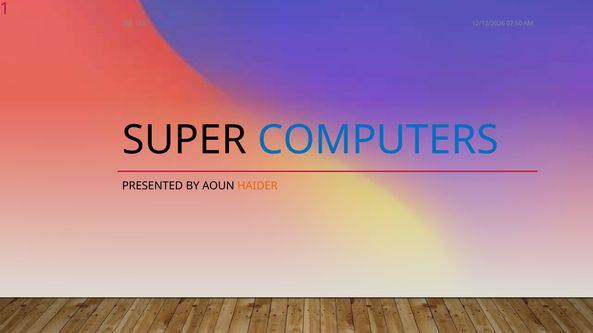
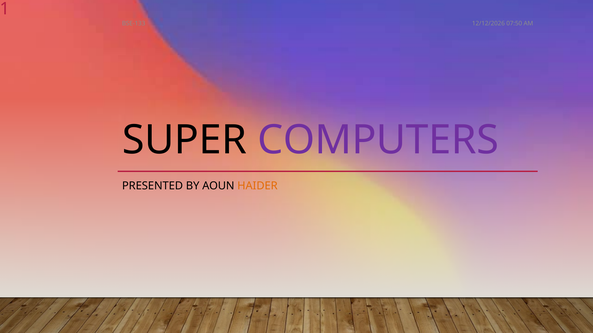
COMPUTERS colour: blue -> purple
